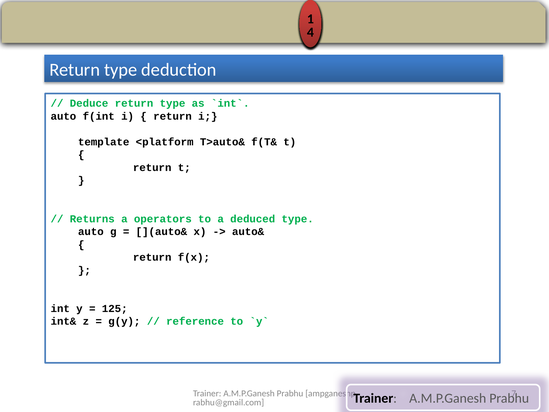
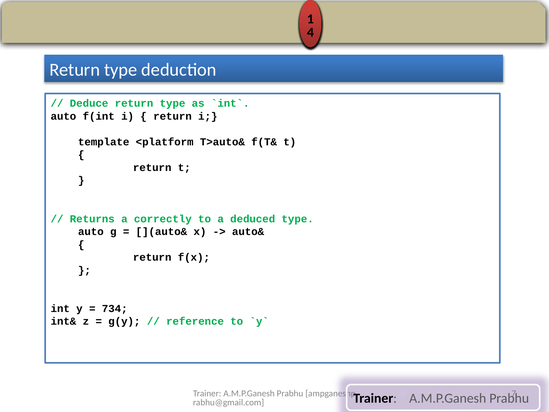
operators: operators -> correctly
125: 125 -> 734
